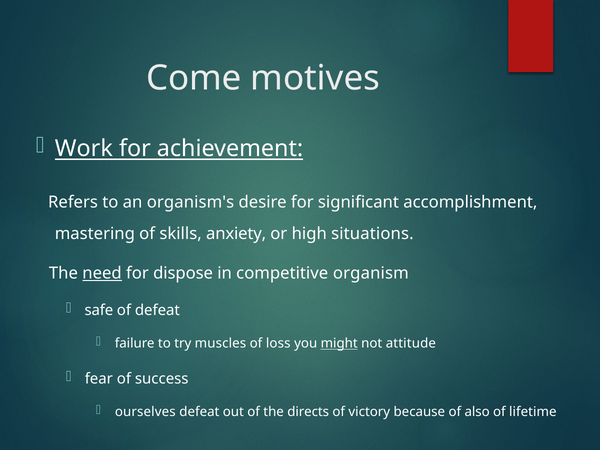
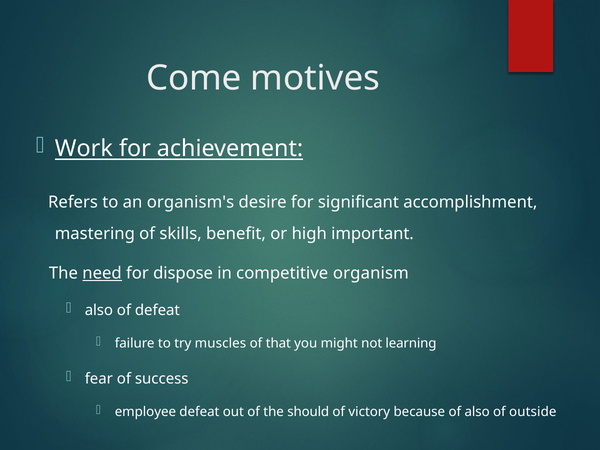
anxiety: anxiety -> benefit
situations: situations -> important
safe at (99, 310): safe -> also
loss: loss -> that
might underline: present -> none
attitude: attitude -> learning
ourselves: ourselves -> employee
directs: directs -> should
lifetime: lifetime -> outside
